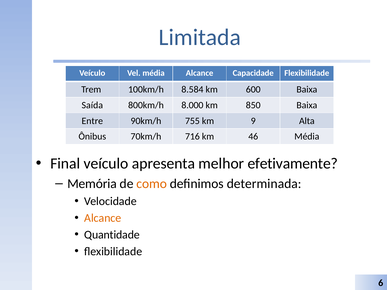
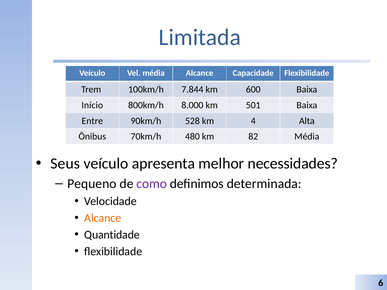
8.584: 8.584 -> 7.844
Saída: Saída -> Início
850: 850 -> 501
755: 755 -> 528
9: 9 -> 4
716: 716 -> 480
46: 46 -> 82
Final: Final -> Seus
efetivamente: efetivamente -> necessidades
Memória: Memória -> Pequeno
como colour: orange -> purple
